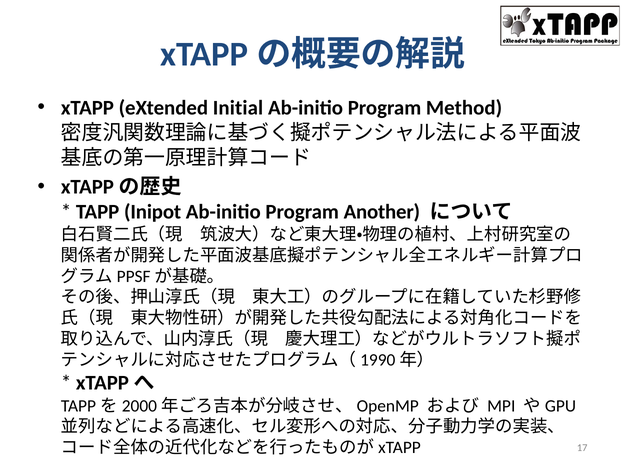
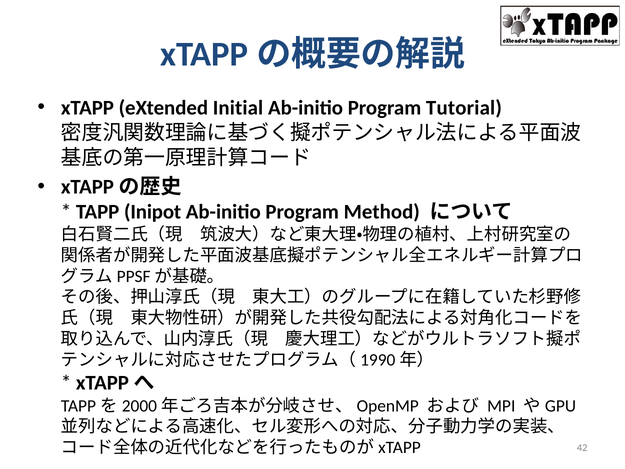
Method: Method -> Tutorial
Another: Another -> Method
17: 17 -> 42
